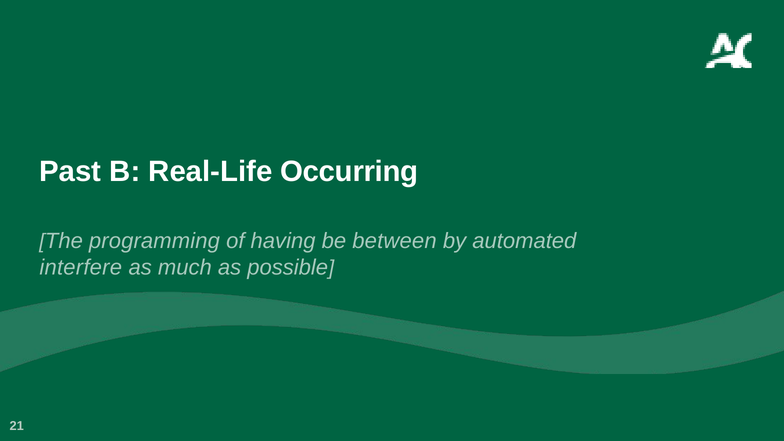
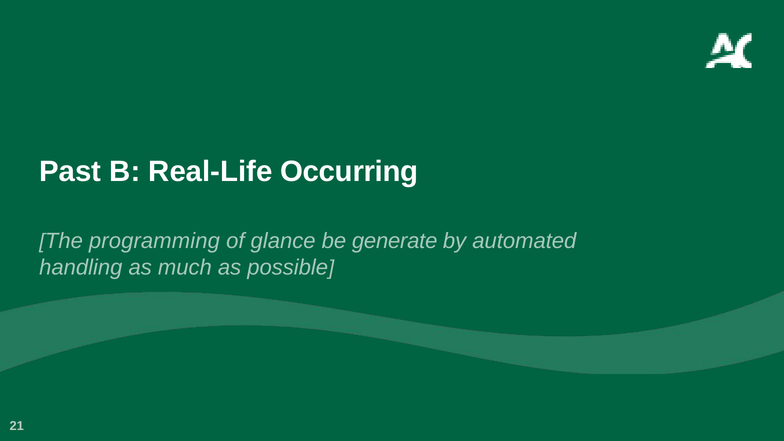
having: having -> glance
between: between -> generate
interfere: interfere -> handling
